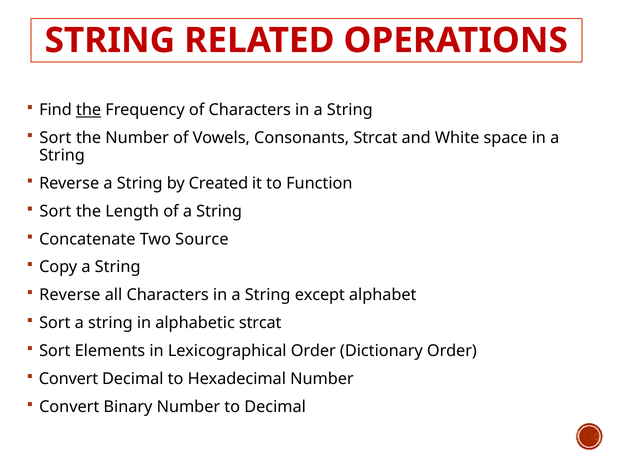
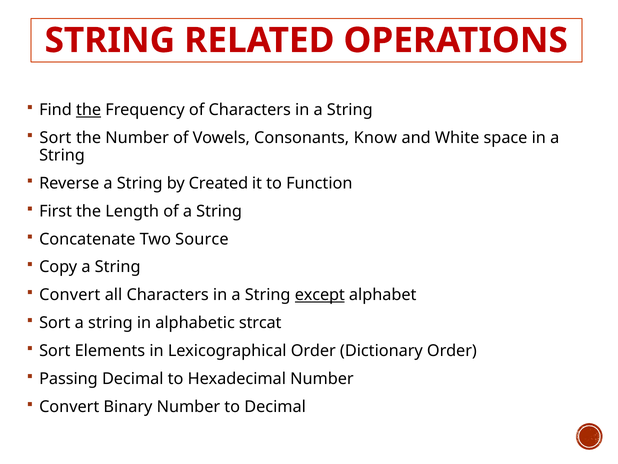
Consonants Strcat: Strcat -> Know
Sort at (55, 211): Sort -> First
Reverse at (70, 295): Reverse -> Convert
except underline: none -> present
Convert at (69, 378): Convert -> Passing
